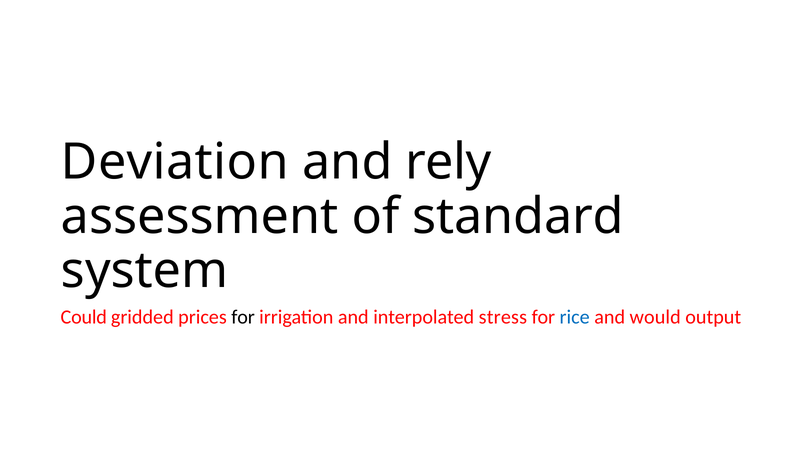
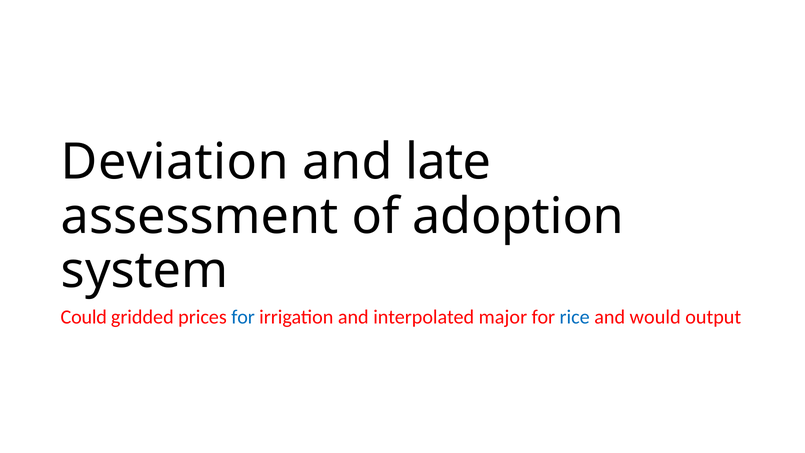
rely: rely -> late
standard: standard -> adoption
for at (243, 317) colour: black -> blue
stress: stress -> major
